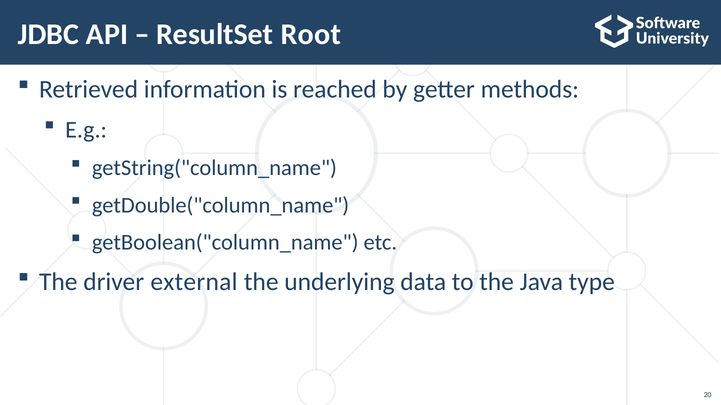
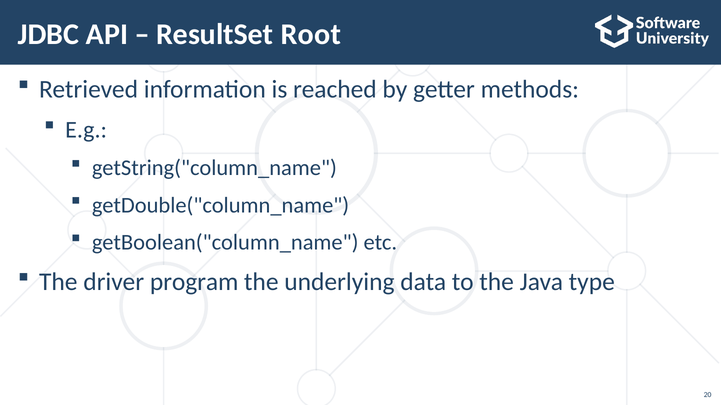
external: external -> program
